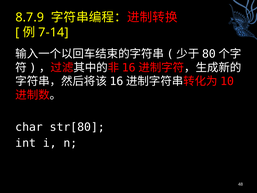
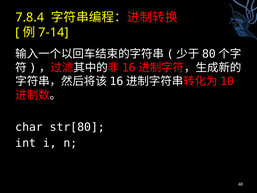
8.7.9: 8.7.9 -> 7.8.4
